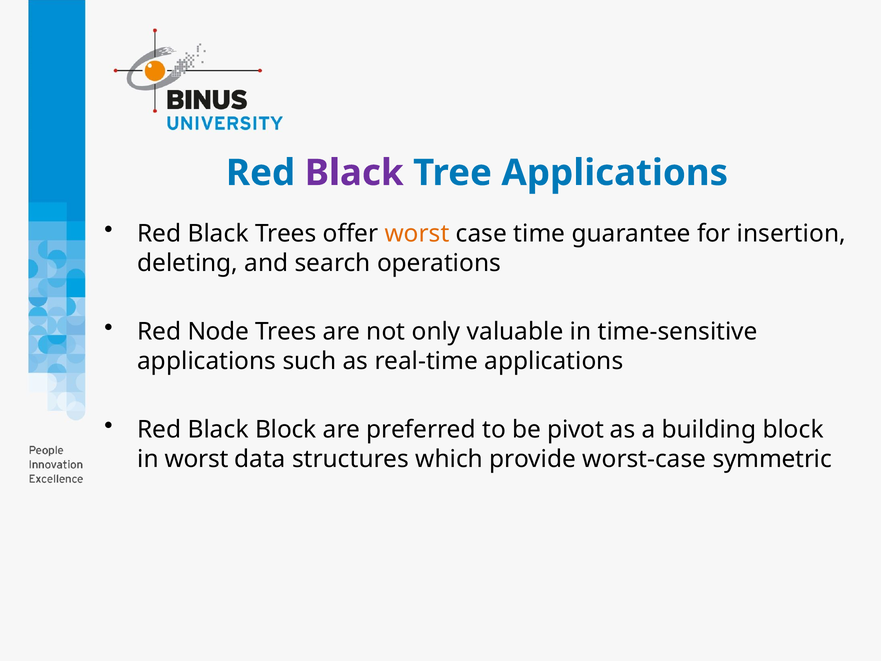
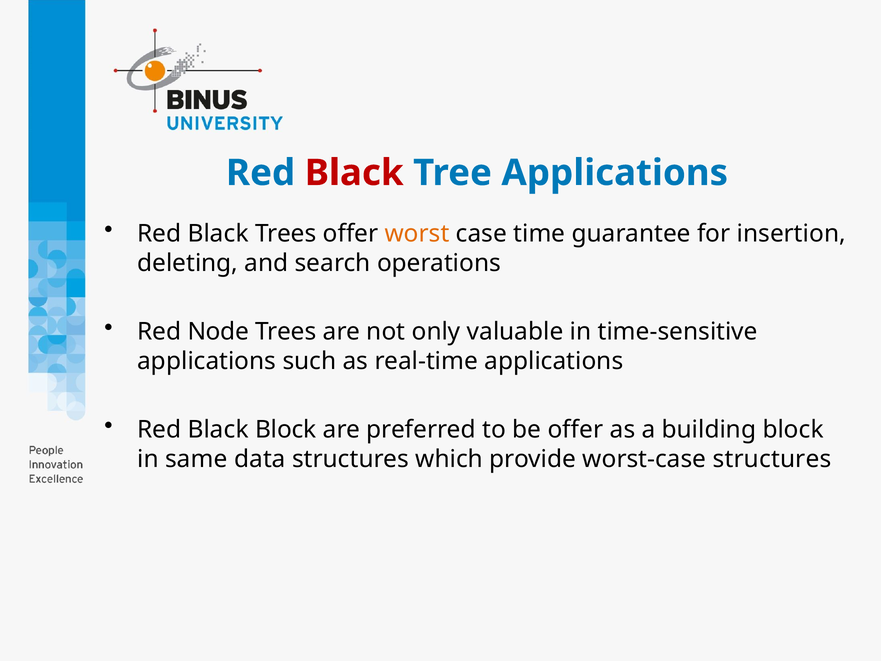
Black at (354, 173) colour: purple -> red
be pivot: pivot -> offer
in worst: worst -> same
worst-case symmetric: symmetric -> structures
